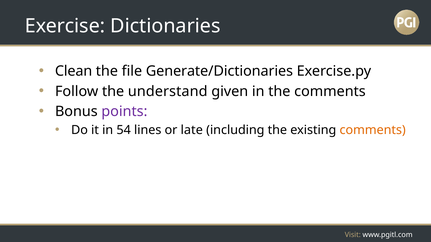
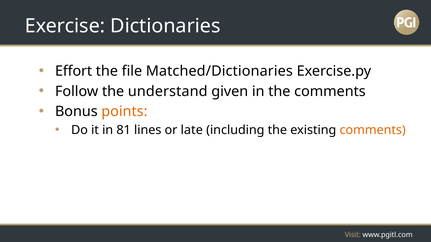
Clean: Clean -> Effort
Generate/Dictionaries: Generate/Dictionaries -> Matched/Dictionaries
points colour: purple -> orange
54: 54 -> 81
